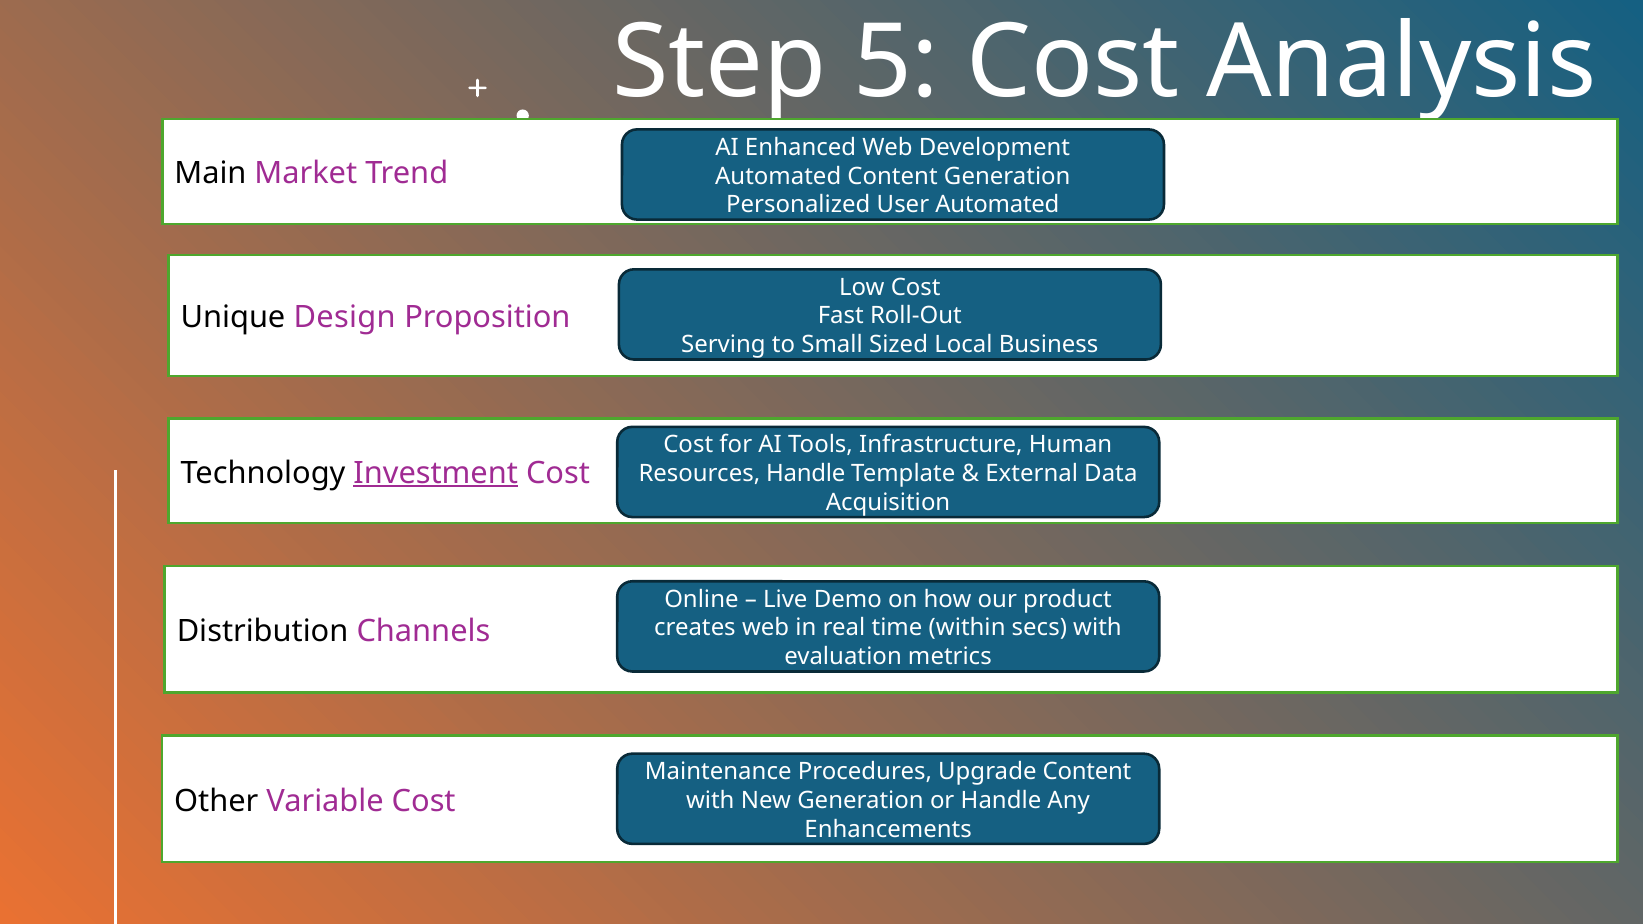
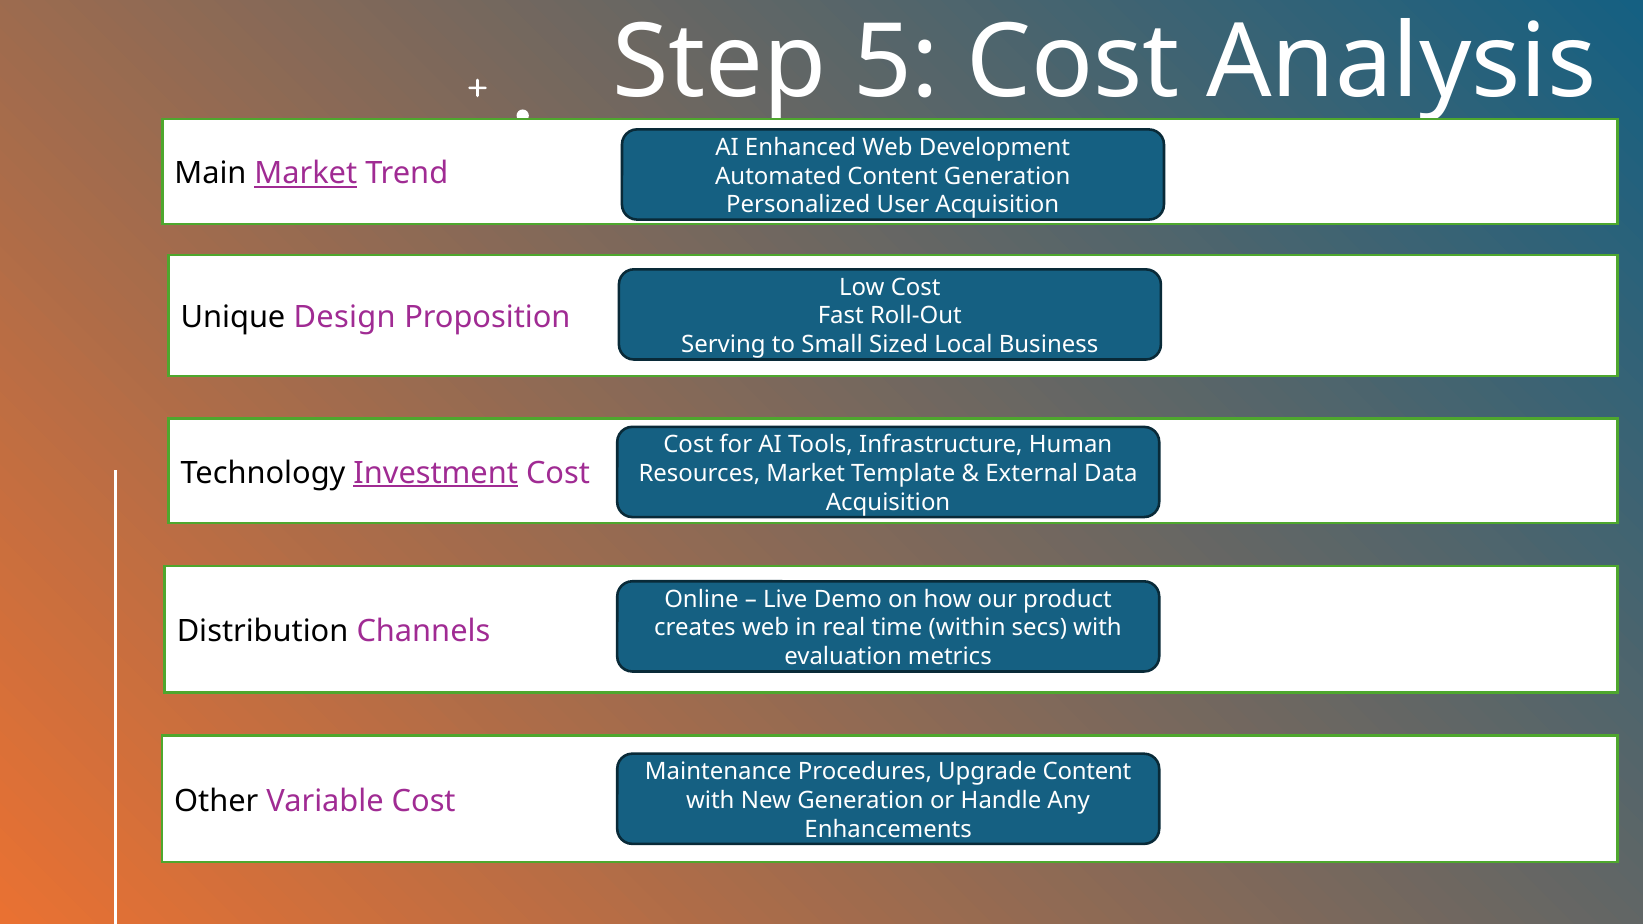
Market at (306, 174) underline: none -> present
User Automated: Automated -> Acquisition
Resources Handle: Handle -> Market
